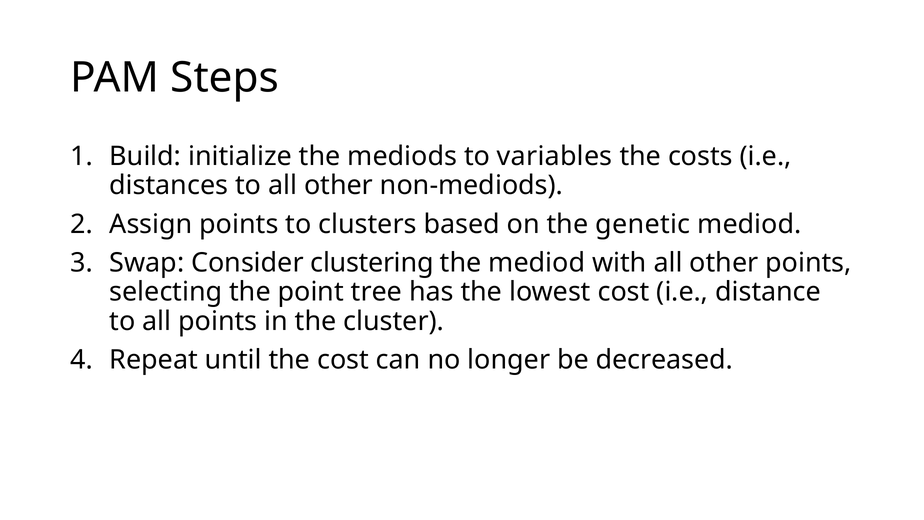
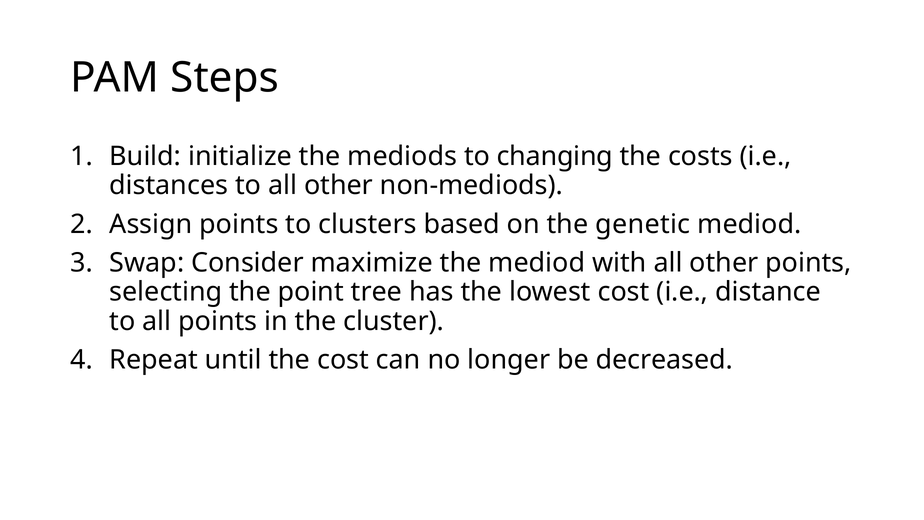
variables: variables -> changing
clustering: clustering -> maximize
